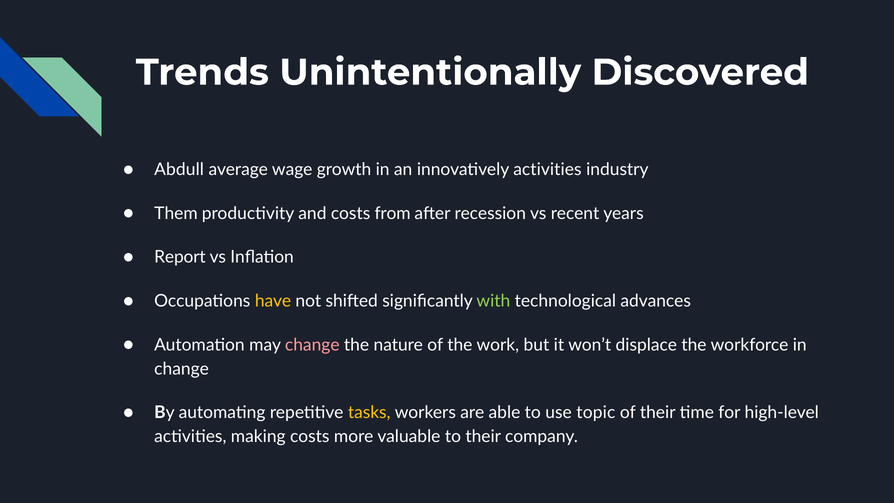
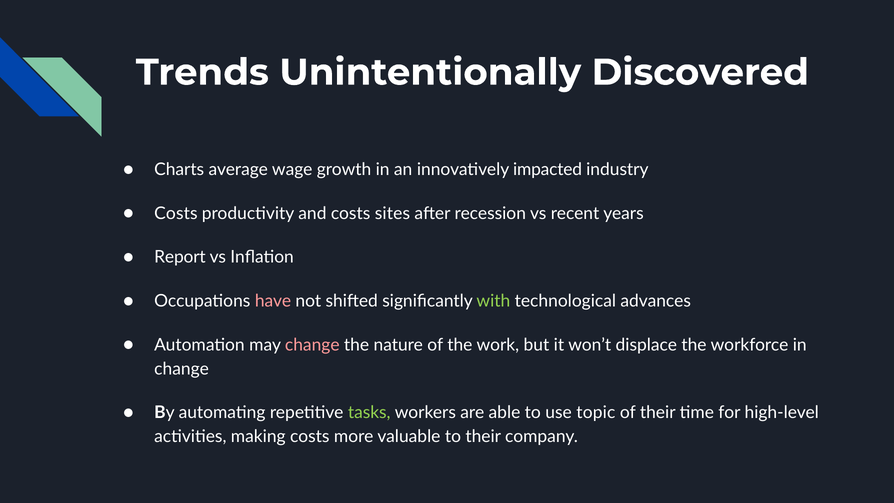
Abdull: Abdull -> Charts
innovatively activities: activities -> impacted
Them at (176, 213): Them -> Costs
from: from -> sites
have colour: yellow -> pink
tasks colour: yellow -> light green
